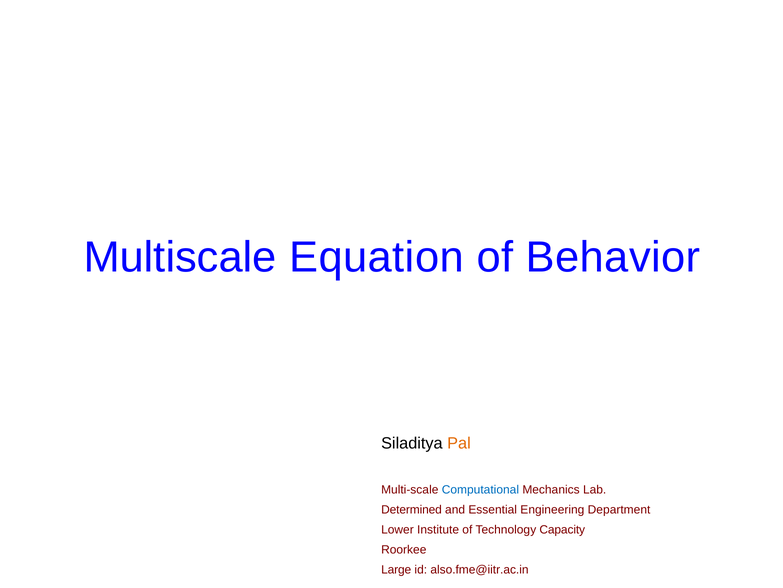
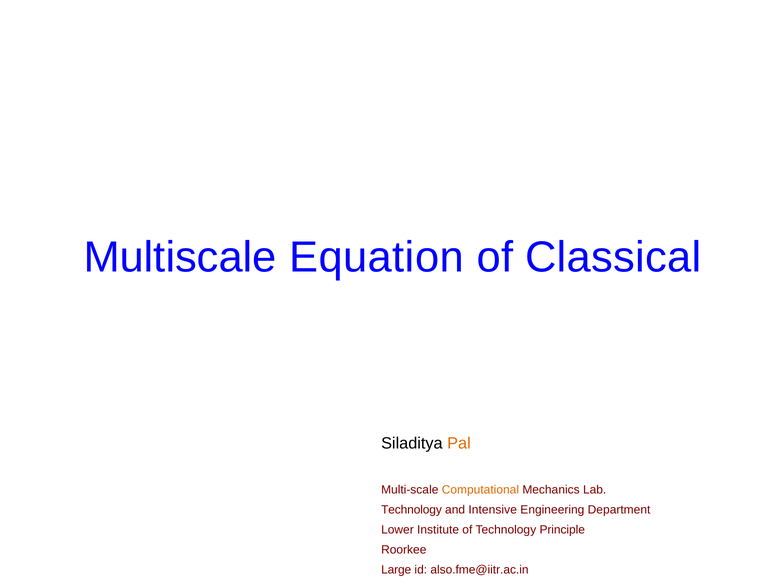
Behavior: Behavior -> Classical
Computational colour: blue -> orange
Determined at (412, 509): Determined -> Technology
Essential: Essential -> Intensive
Capacity: Capacity -> Principle
